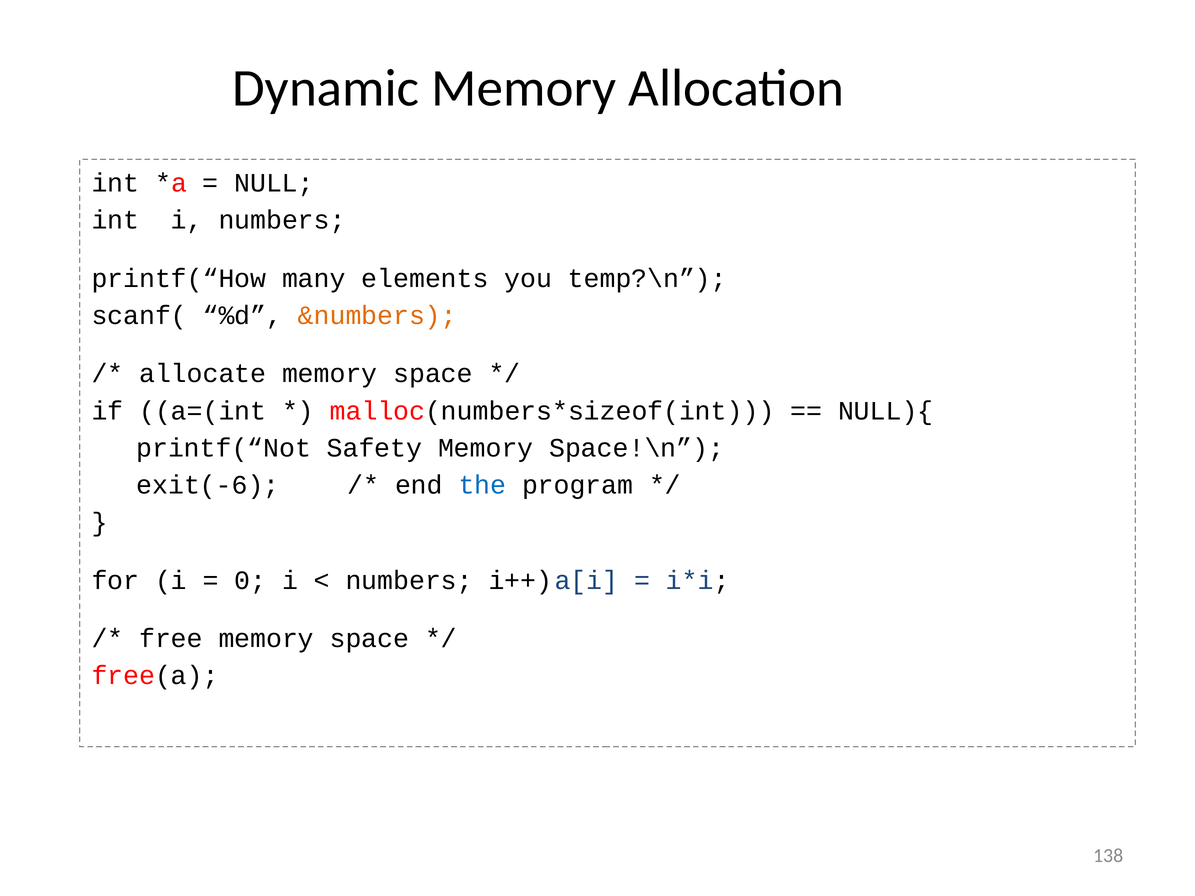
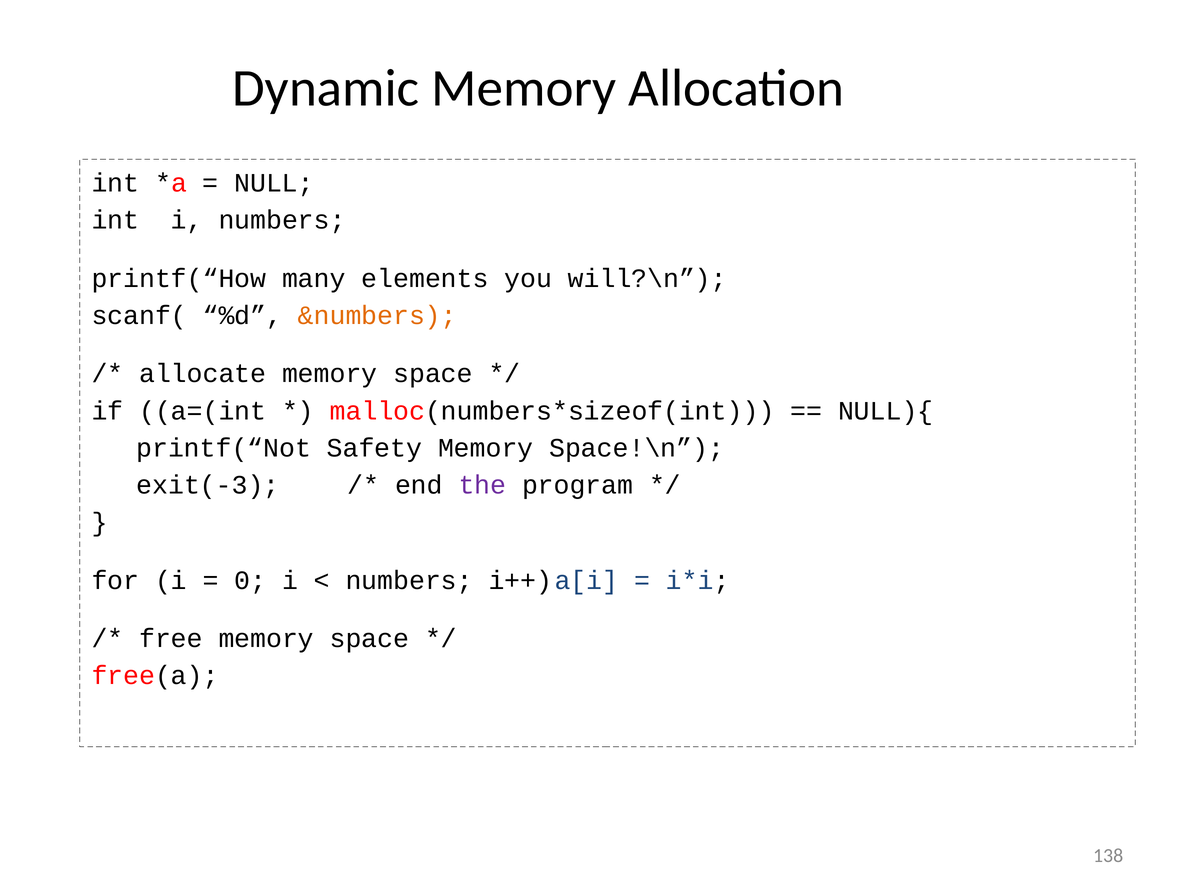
temp?\n: temp?\n -> will?\n
exit(-6: exit(-6 -> exit(-3
the colour: blue -> purple
